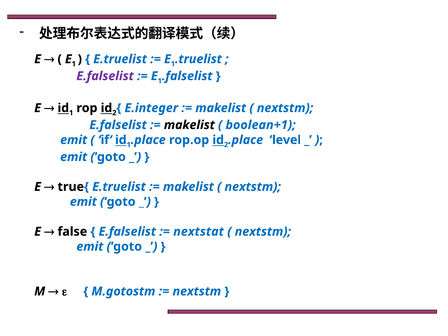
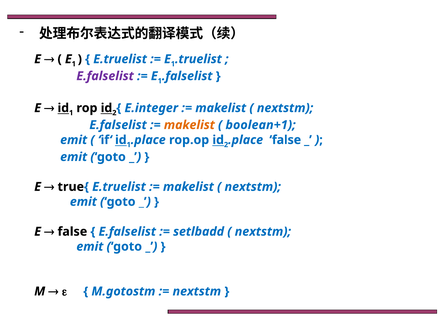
makelist at (189, 125) colour: black -> orange
level at (285, 140): level -> false
nextstat: nextstat -> setlbadd
